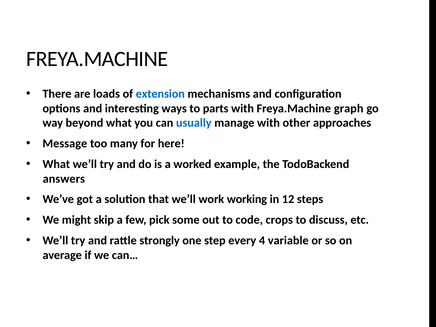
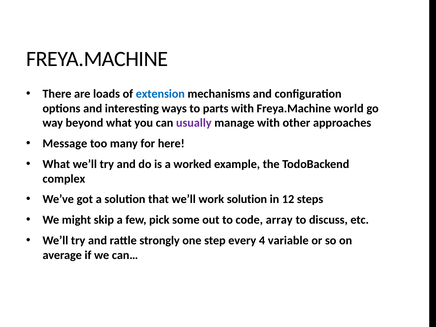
graph: graph -> world
usually colour: blue -> purple
answers: answers -> complex
work working: working -> solution
crops: crops -> array
